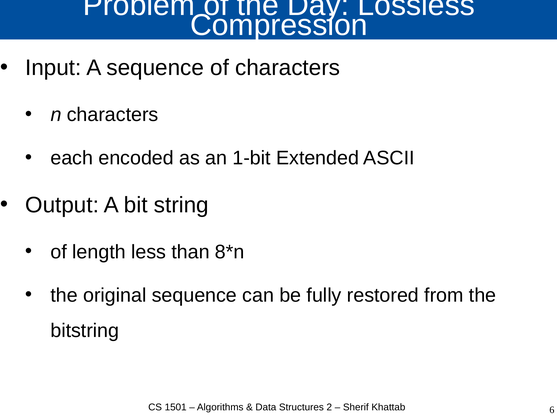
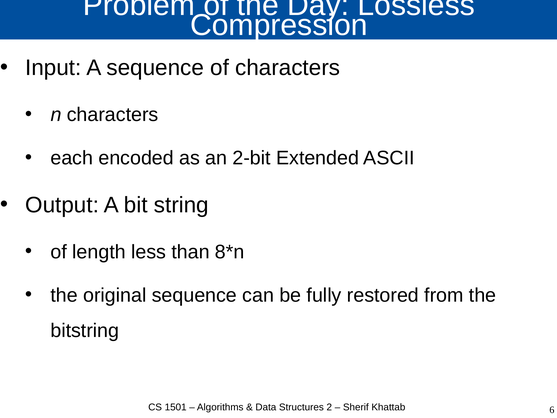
1-bit: 1-bit -> 2-bit
